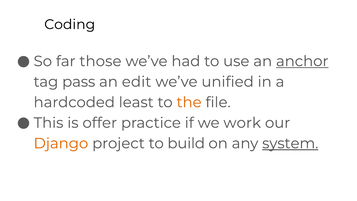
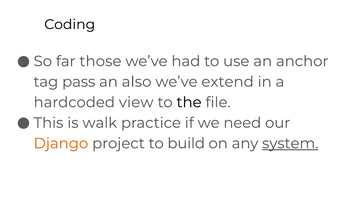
anchor underline: present -> none
edit: edit -> also
unified: unified -> extend
least: least -> view
the colour: orange -> black
offer: offer -> walk
work: work -> need
